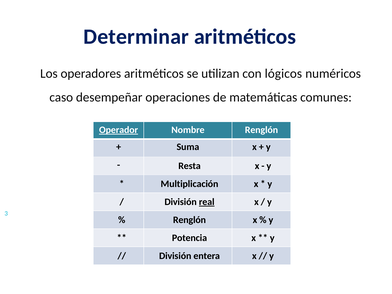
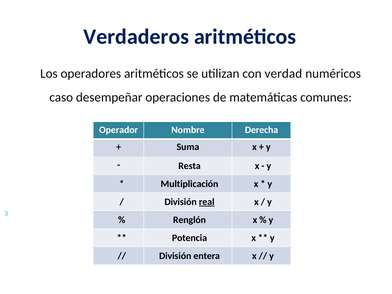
Determinar: Determinar -> Verdaderos
lógicos: lógicos -> verdad
Operador underline: present -> none
Nombre Renglón: Renglón -> Derecha
